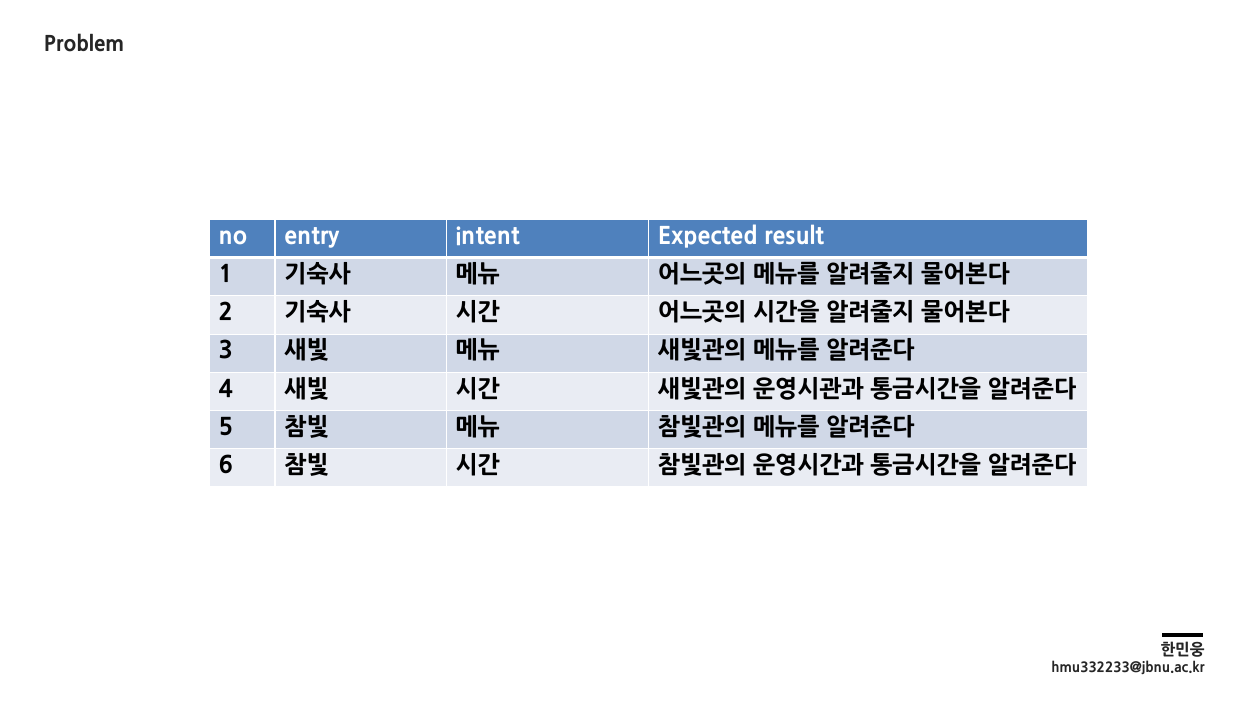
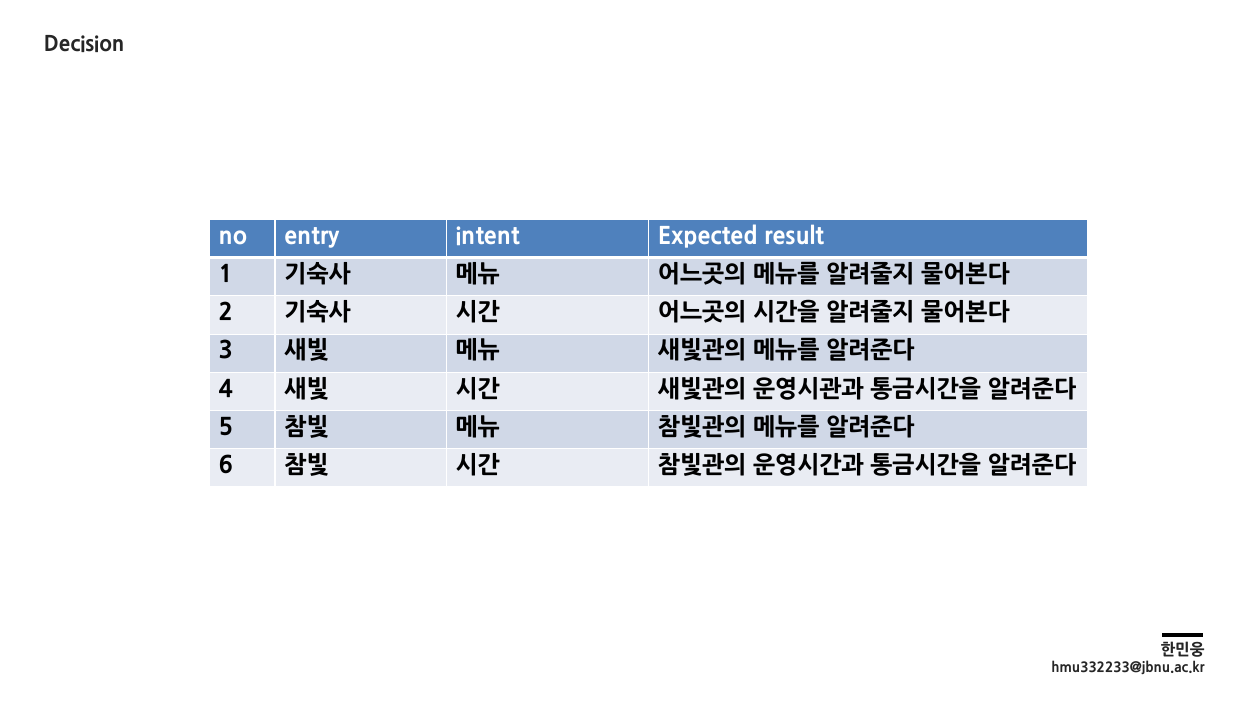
Problem: Problem -> Decision
